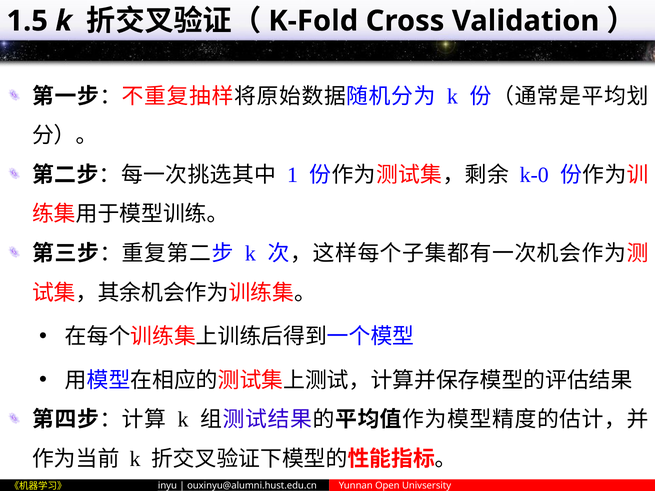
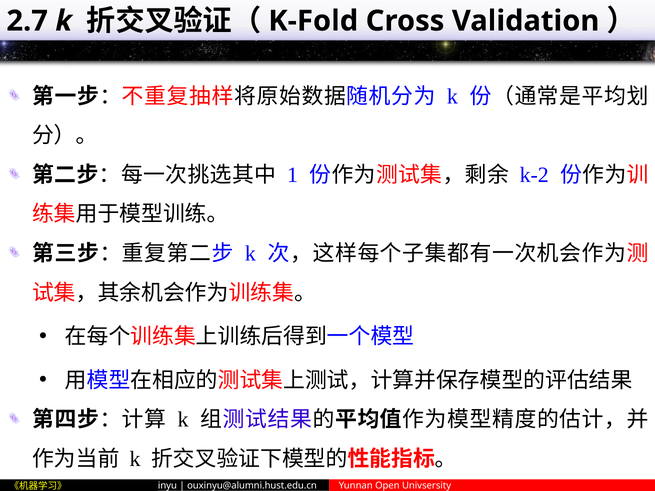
1.5: 1.5 -> 2.7
k-0: k-0 -> k-2
